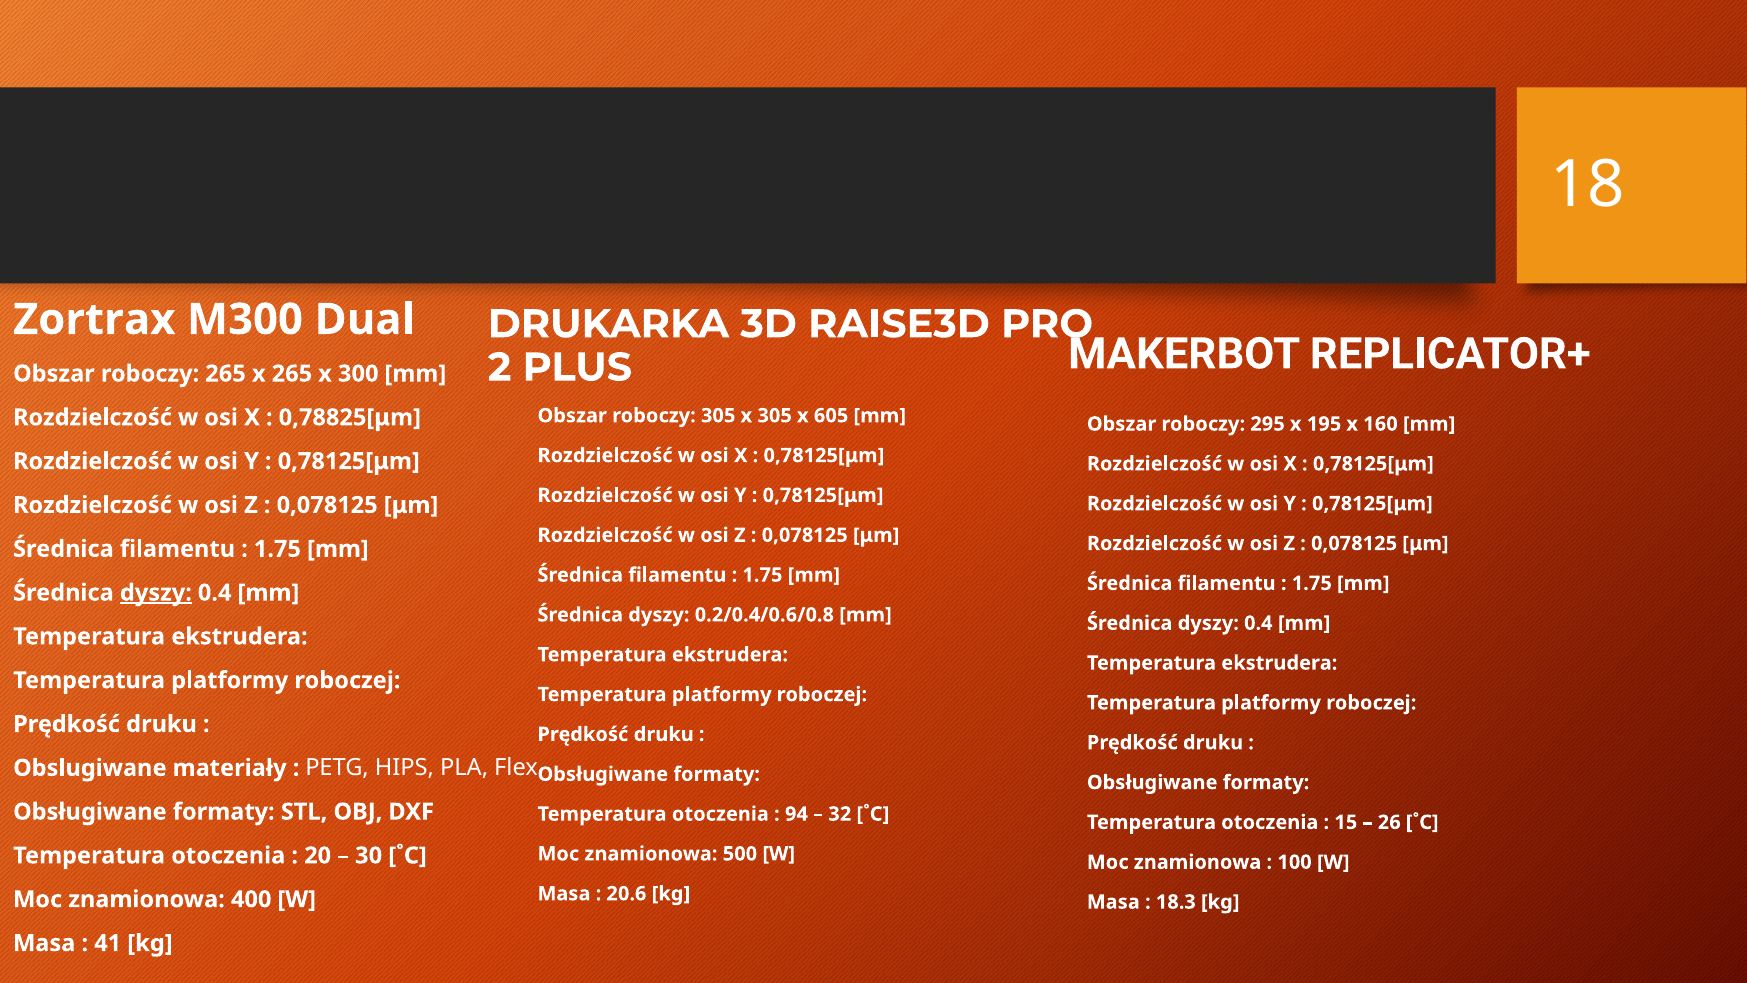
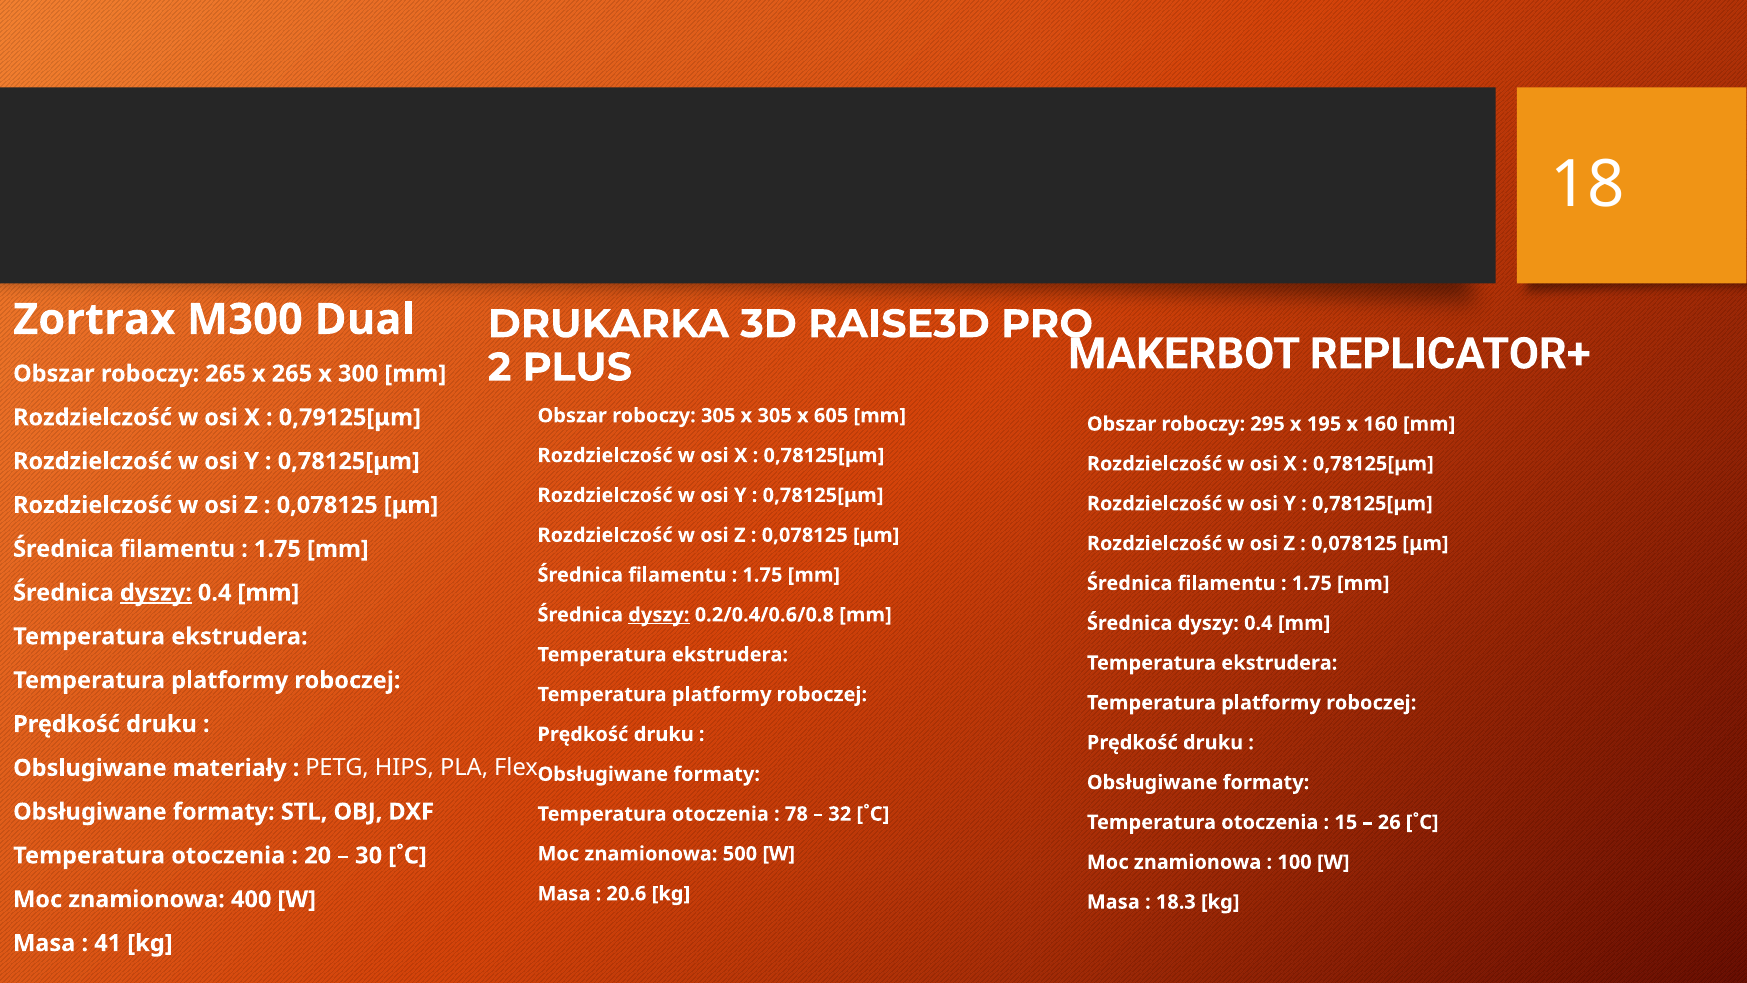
0,78825[μm: 0,78825[μm -> 0,79125[μm
dyszy at (659, 615) underline: none -> present
94: 94 -> 78
